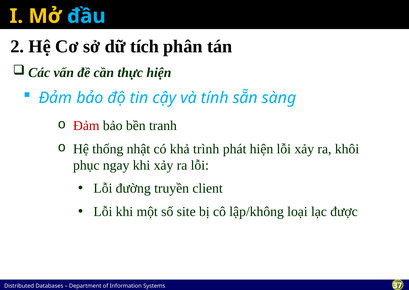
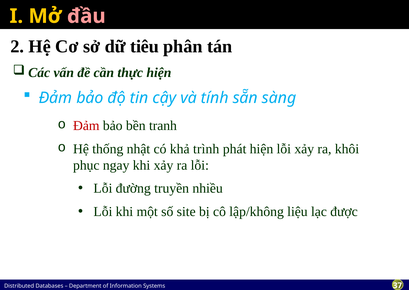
đầu colour: light blue -> pink
tích: tích -> tiêu
client: client -> nhiều
loại: loại -> liệu
